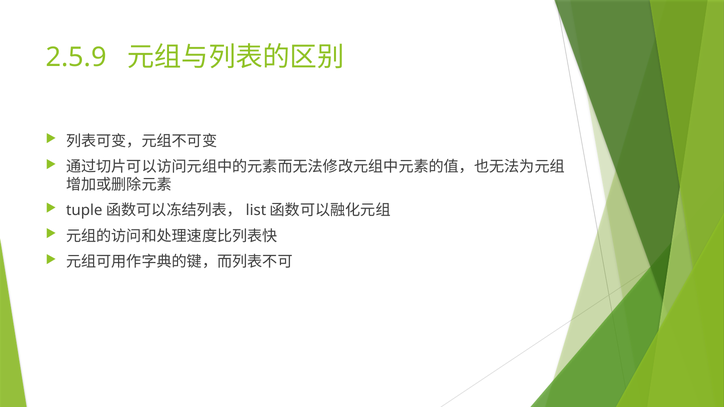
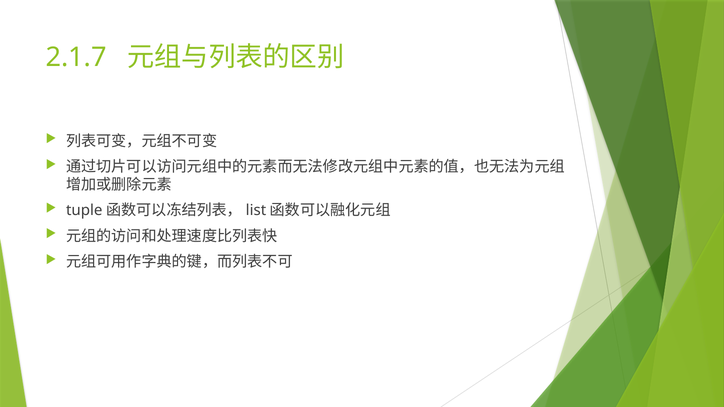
2.5.9: 2.5.9 -> 2.1.7
